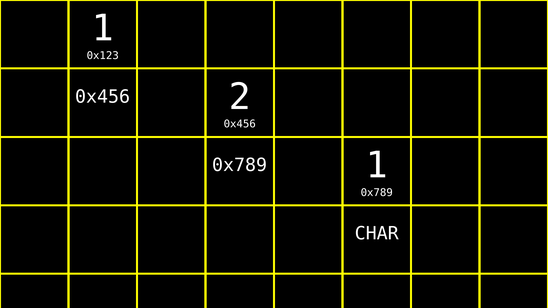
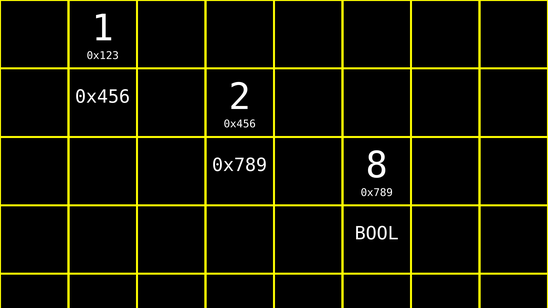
0x789 1: 1 -> 8
CHAR: CHAR -> BOOL
